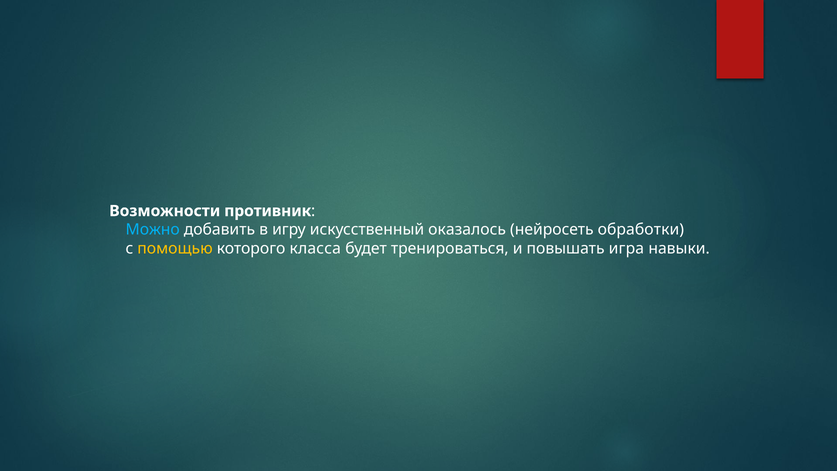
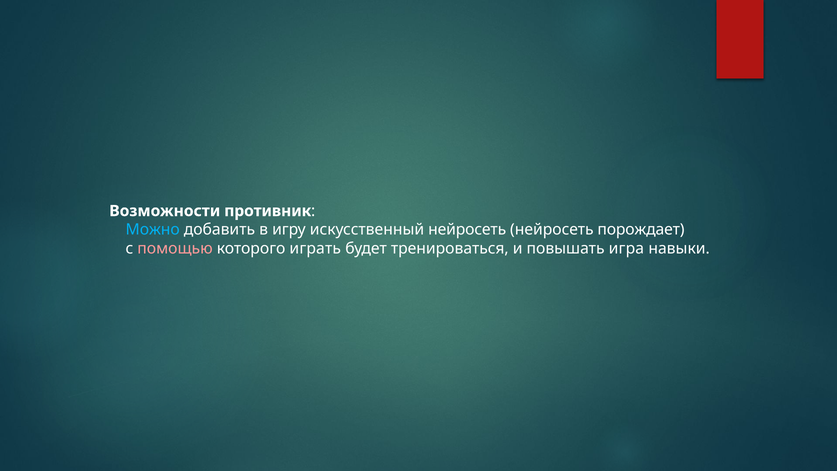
искусственный оказалось: оказалось -> нейросеть
обработки: обработки -> порождает
помощью colour: yellow -> pink
класса: класса -> играть
